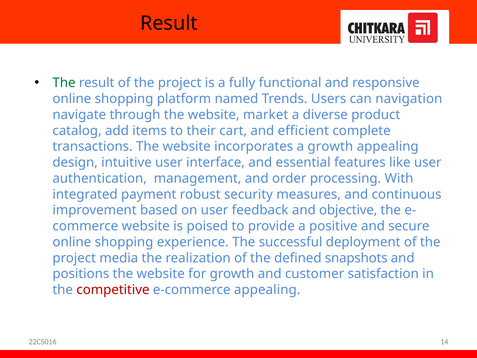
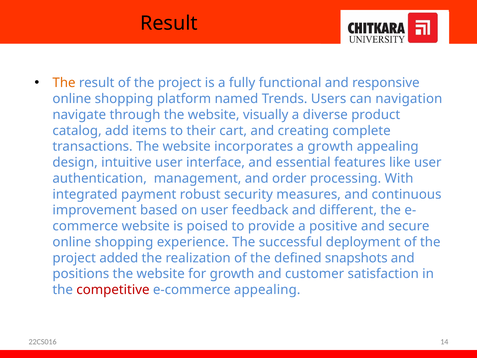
The at (64, 83) colour: green -> orange
market: market -> visually
efficient: efficient -> creating
objective: objective -> different
media: media -> added
